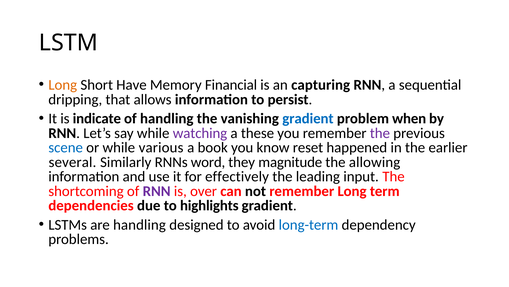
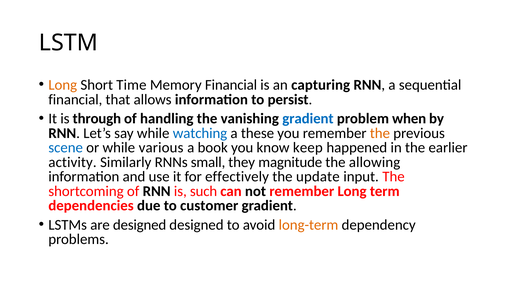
Have: Have -> Time
dripping at (75, 99): dripping -> financial
indicate: indicate -> through
watching colour: purple -> blue
the at (380, 133) colour: purple -> orange
reset: reset -> keep
several: several -> activity
word: word -> small
leading: leading -> update
RNN at (157, 191) colour: purple -> black
over: over -> such
highlights: highlights -> customer
are handling: handling -> designed
long-term colour: blue -> orange
